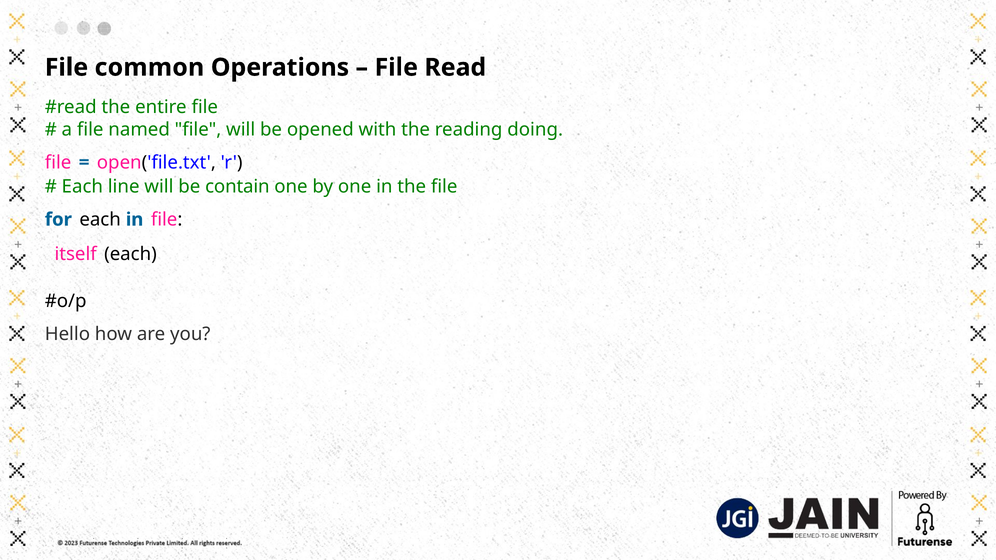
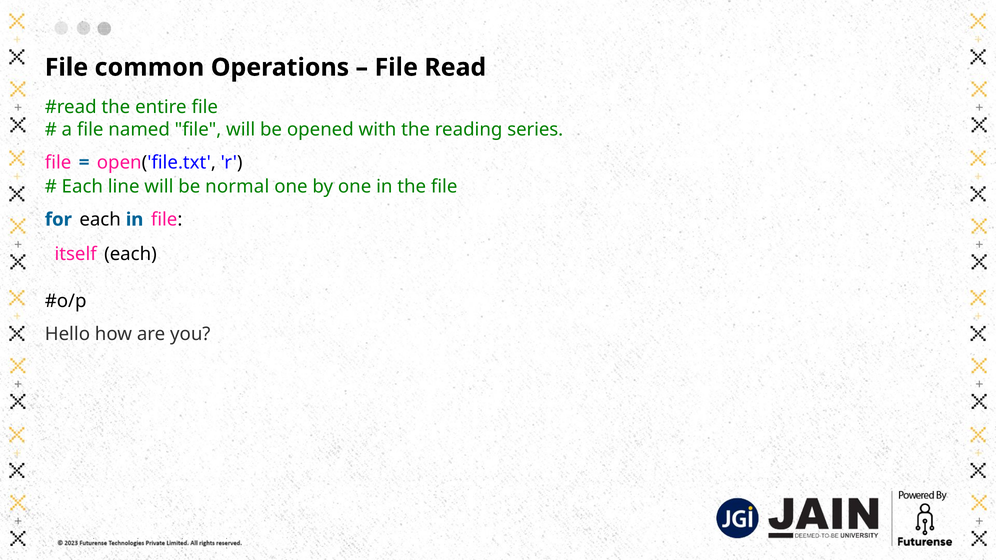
doing: doing -> series
contain: contain -> normal
